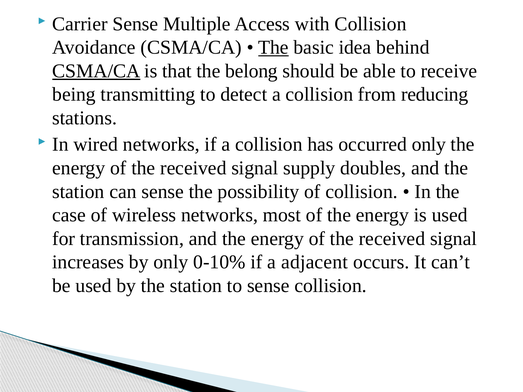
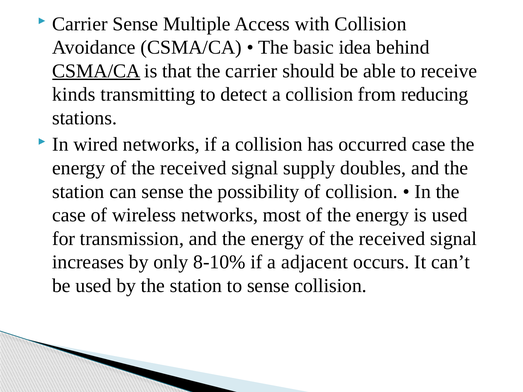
The at (273, 47) underline: present -> none
the belong: belong -> carrier
being: being -> kinds
occurred only: only -> case
0-10%: 0-10% -> 8-10%
